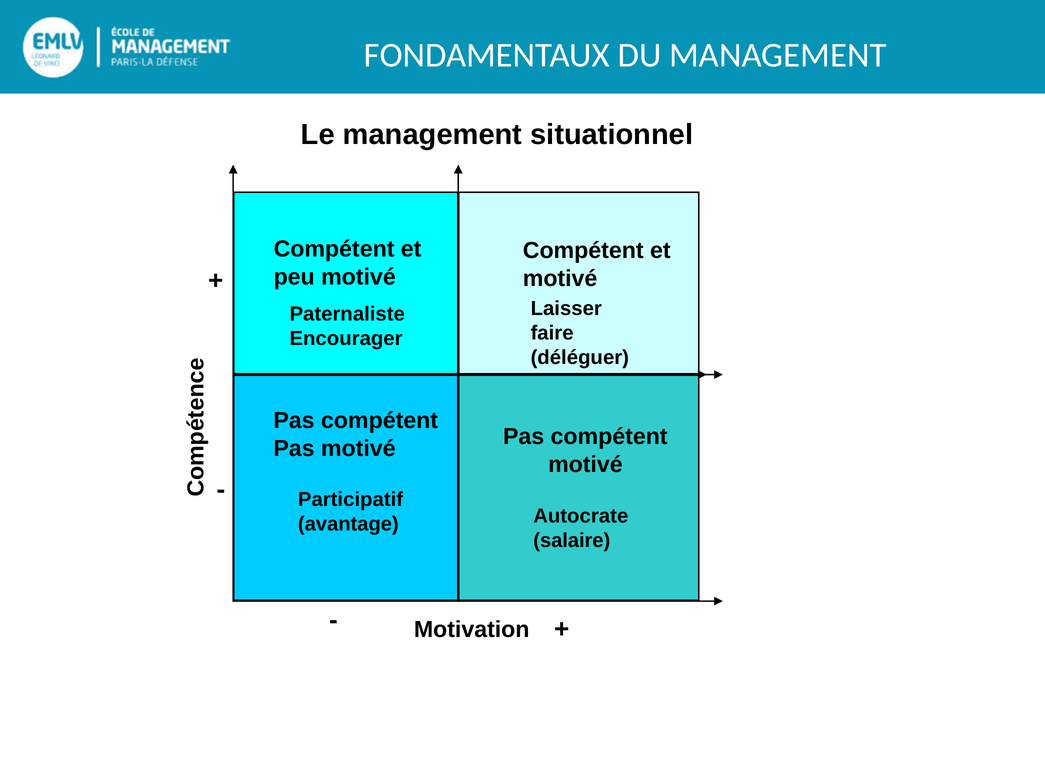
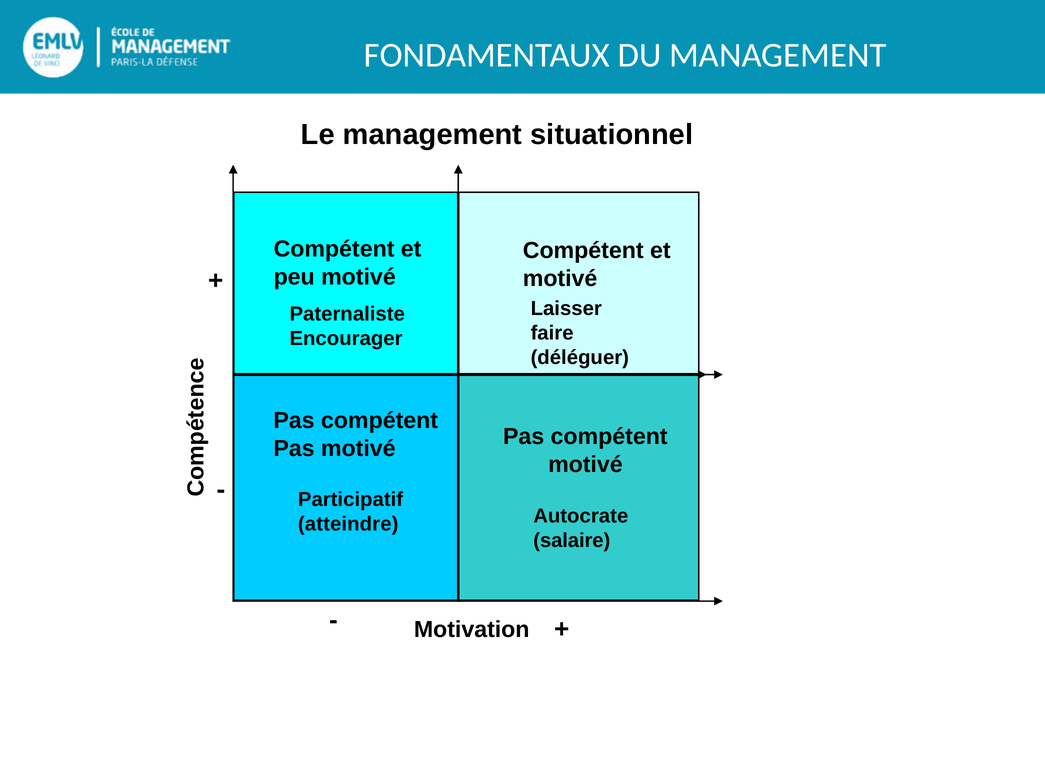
avantage: avantage -> atteindre
